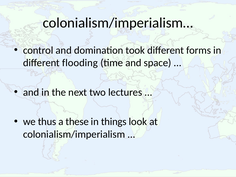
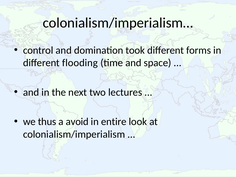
these: these -> avoid
things: things -> entire
